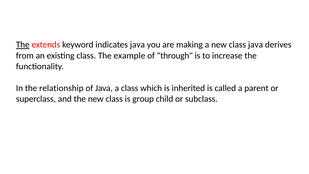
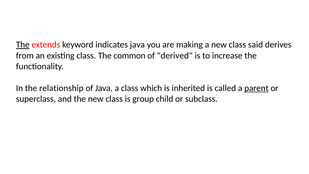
class java: java -> said
example: example -> common
through: through -> derived
parent underline: none -> present
